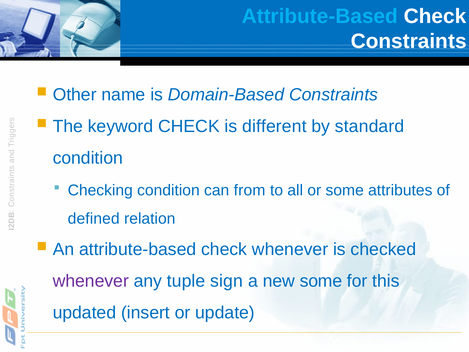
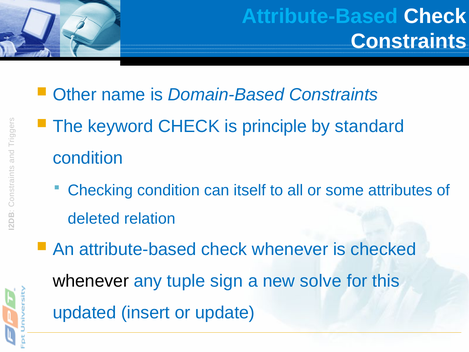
different: different -> principle
from: from -> itself
defined: defined -> deleted
whenever at (91, 281) colour: purple -> black
new some: some -> solve
